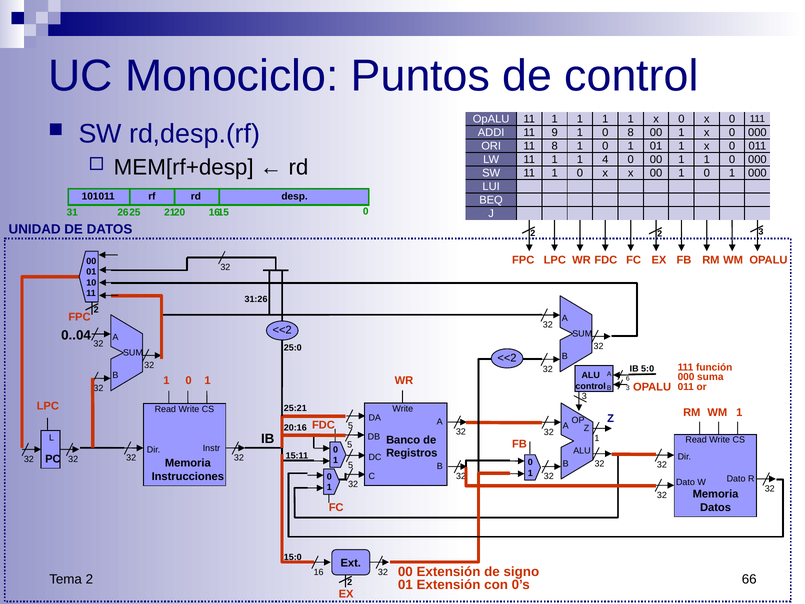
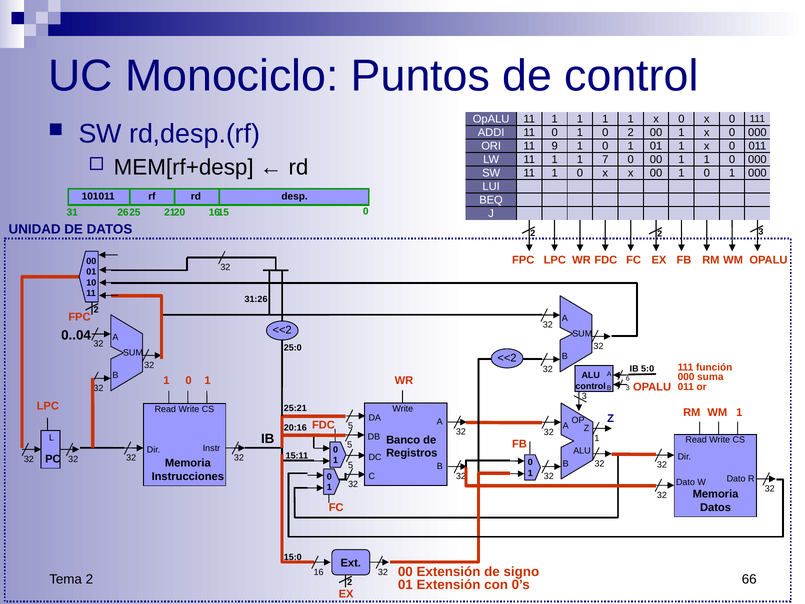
11 9: 9 -> 0
0 8: 8 -> 2
11 8: 8 -> 9
4: 4 -> 7
